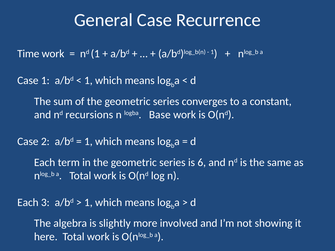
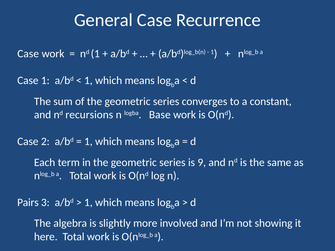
Time at (28, 54): Time -> Case
6: 6 -> 9
Each at (28, 203): Each -> Pairs
